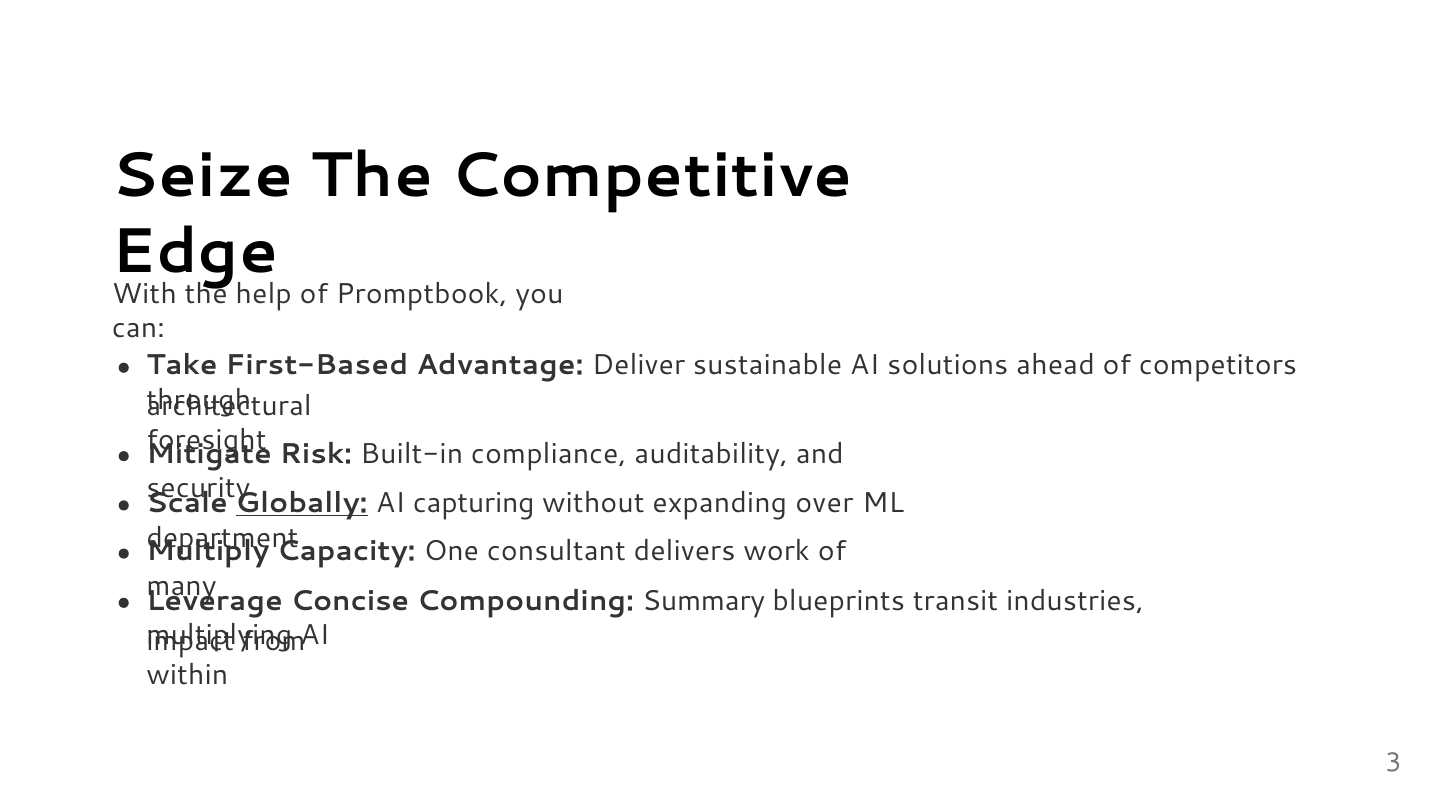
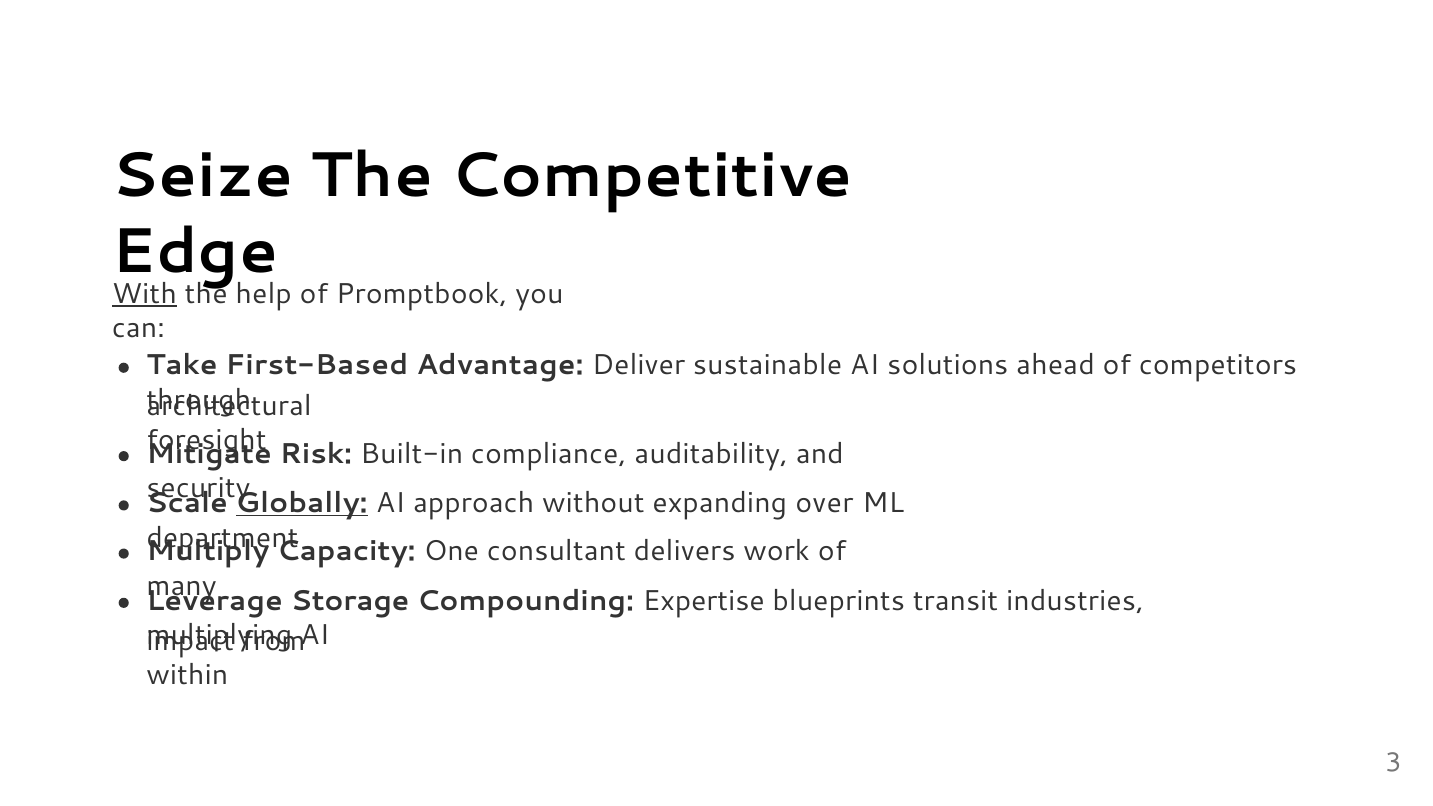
With underline: none -> present
capturing: capturing -> approach
Concise: Concise -> Storage
Summary: Summary -> Expertise
